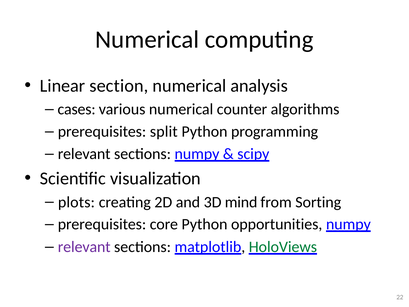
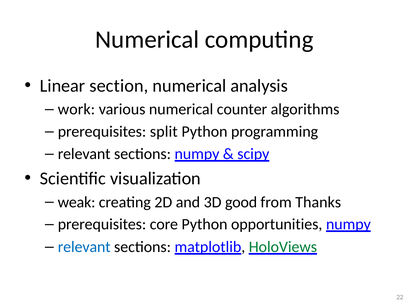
cases: cases -> work
plots: plots -> weak
mind: mind -> good
Sorting: Sorting -> Thanks
relevant at (84, 247) colour: purple -> blue
